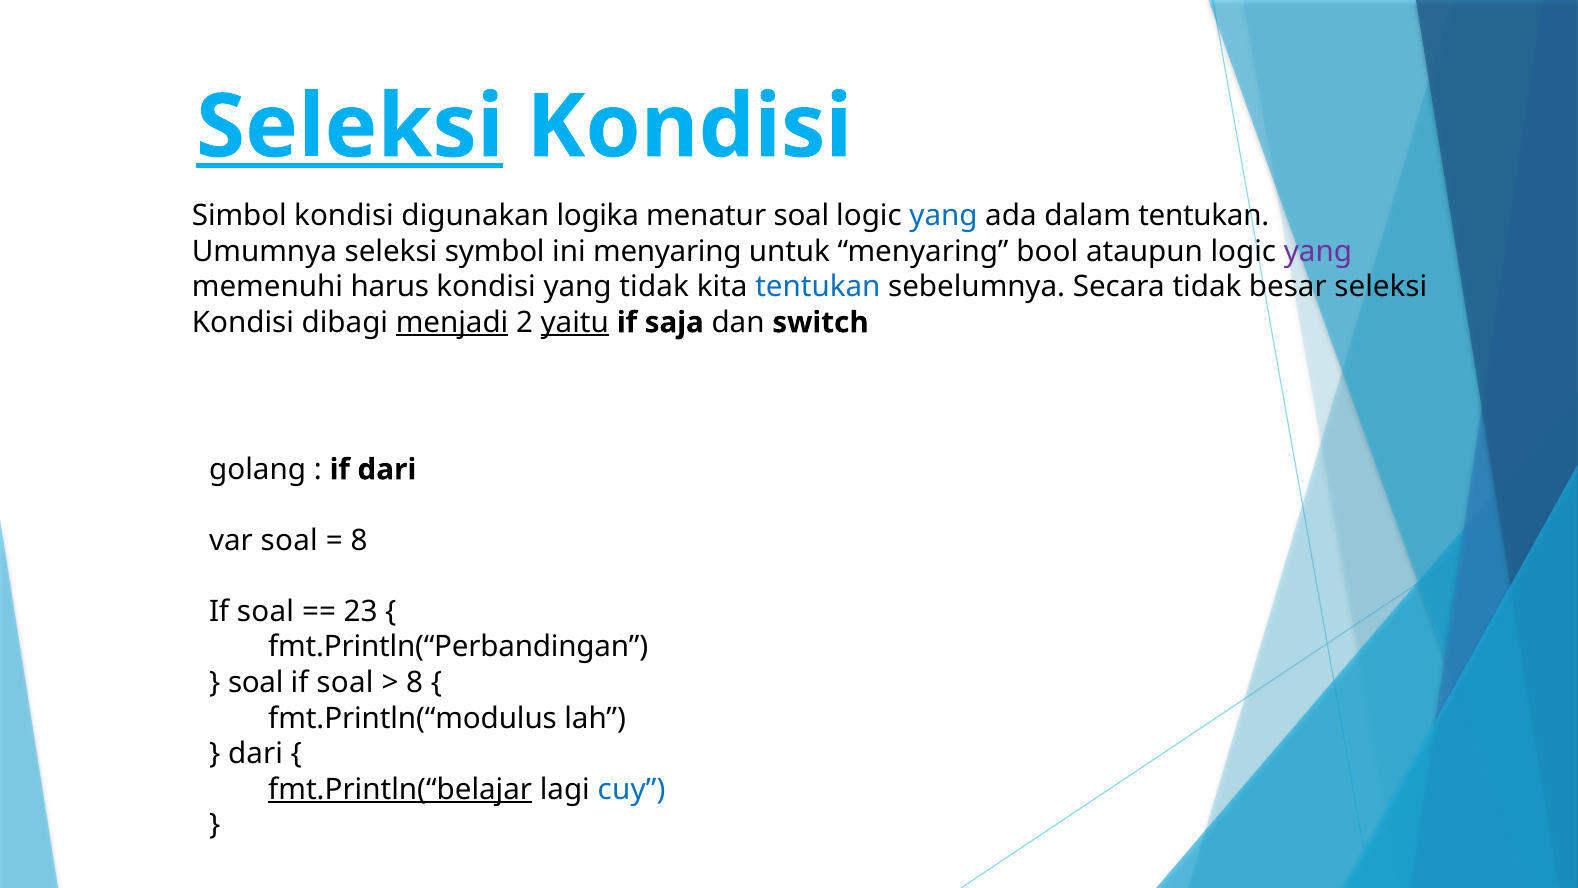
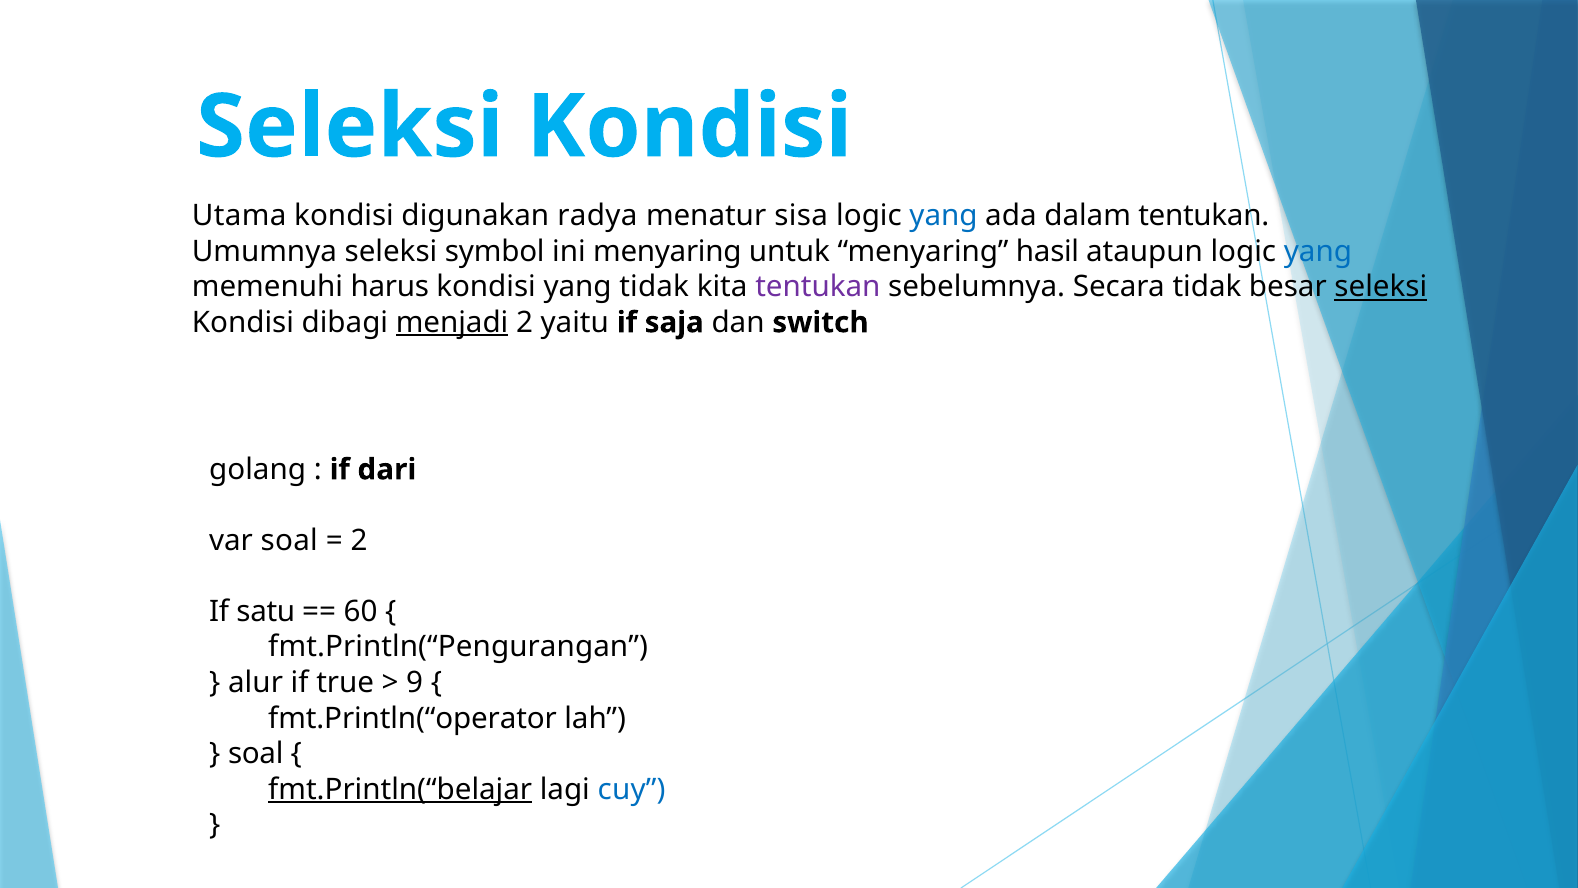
Seleksi at (350, 127) underline: present -> none
Simbol: Simbol -> Utama
logika: logika -> radya
menatur soal: soal -> sisa
bool: bool -> hasil
yang at (1318, 251) colour: purple -> blue
tentukan at (818, 287) colour: blue -> purple
seleksi at (1381, 287) underline: none -> present
yaitu underline: present -> none
8 at (359, 540): 8 -> 2
soal at (266, 611): soal -> satu
23: 23 -> 60
fmt.Println(“Perbandingan: fmt.Println(“Perbandingan -> fmt.Println(“Pengurangan
soal at (256, 682): soal -> alur
soal at (345, 682): soal -> true
8 at (415, 682): 8 -> 9
fmt.Println(“modulus: fmt.Println(“modulus -> fmt.Println(“operator
dari at (256, 753): dari -> soal
